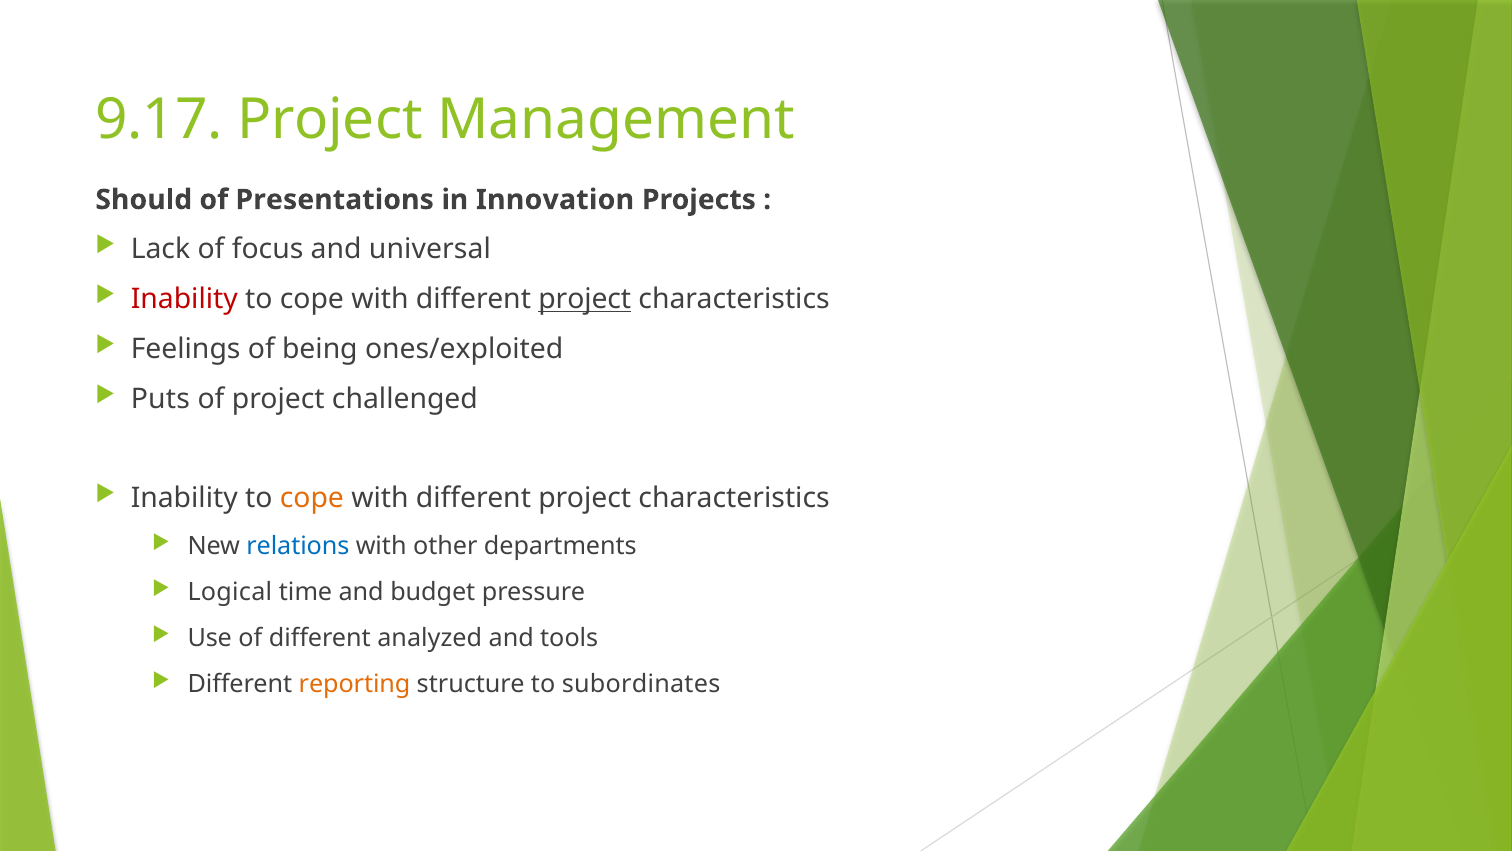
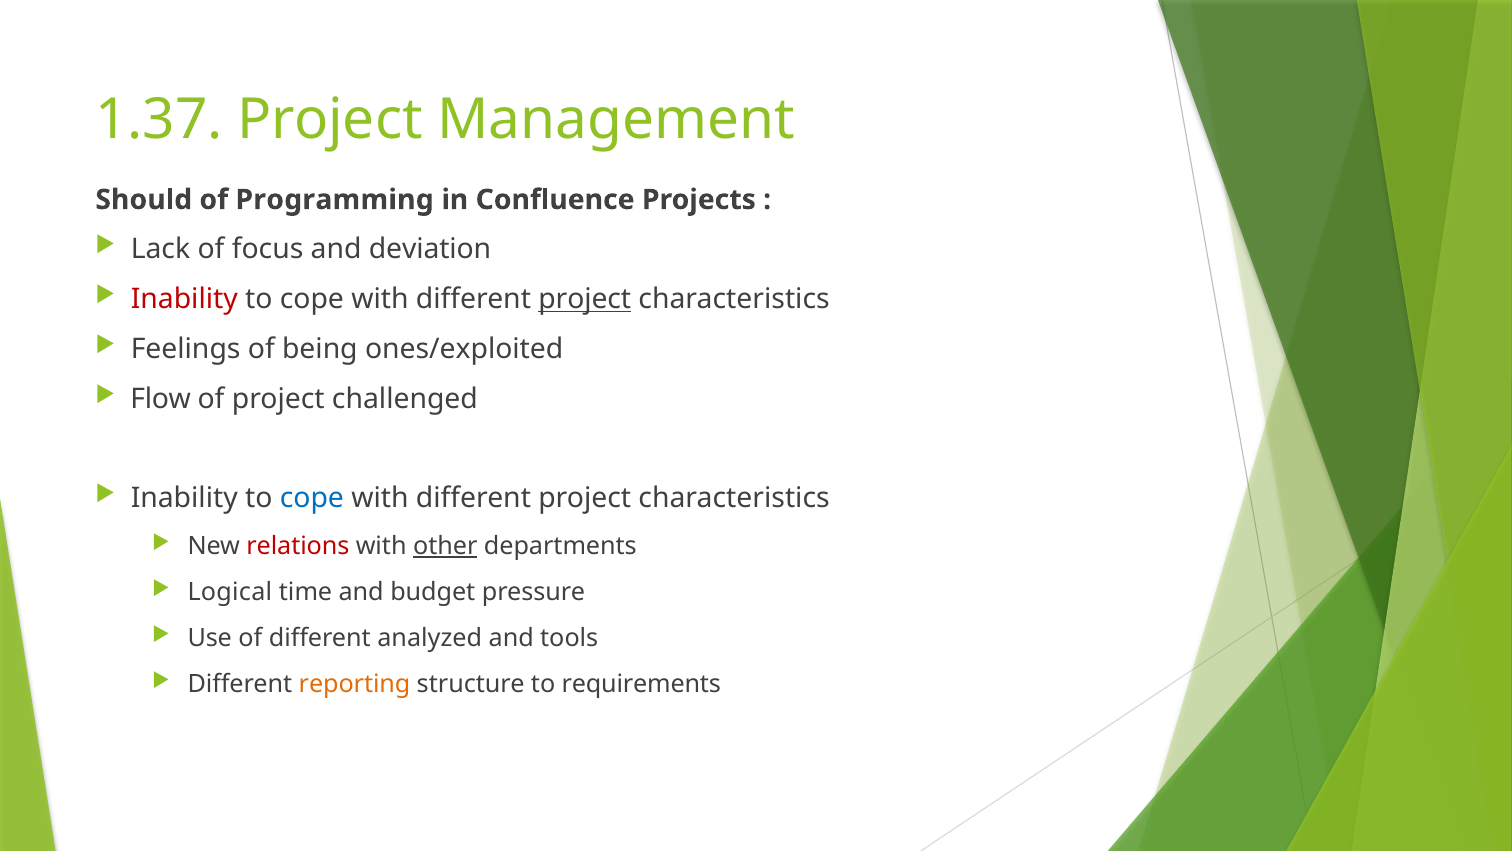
9.17: 9.17 -> 1.37
Presentations: Presentations -> Programming
Innovation: Innovation -> Confluence
universal: universal -> deviation
Puts: Puts -> Flow
cope at (312, 498) colour: orange -> blue
relations colour: blue -> red
other underline: none -> present
subordinates: subordinates -> requirements
